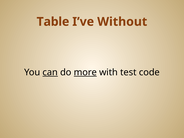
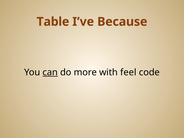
Without: Without -> Because
more underline: present -> none
test: test -> feel
